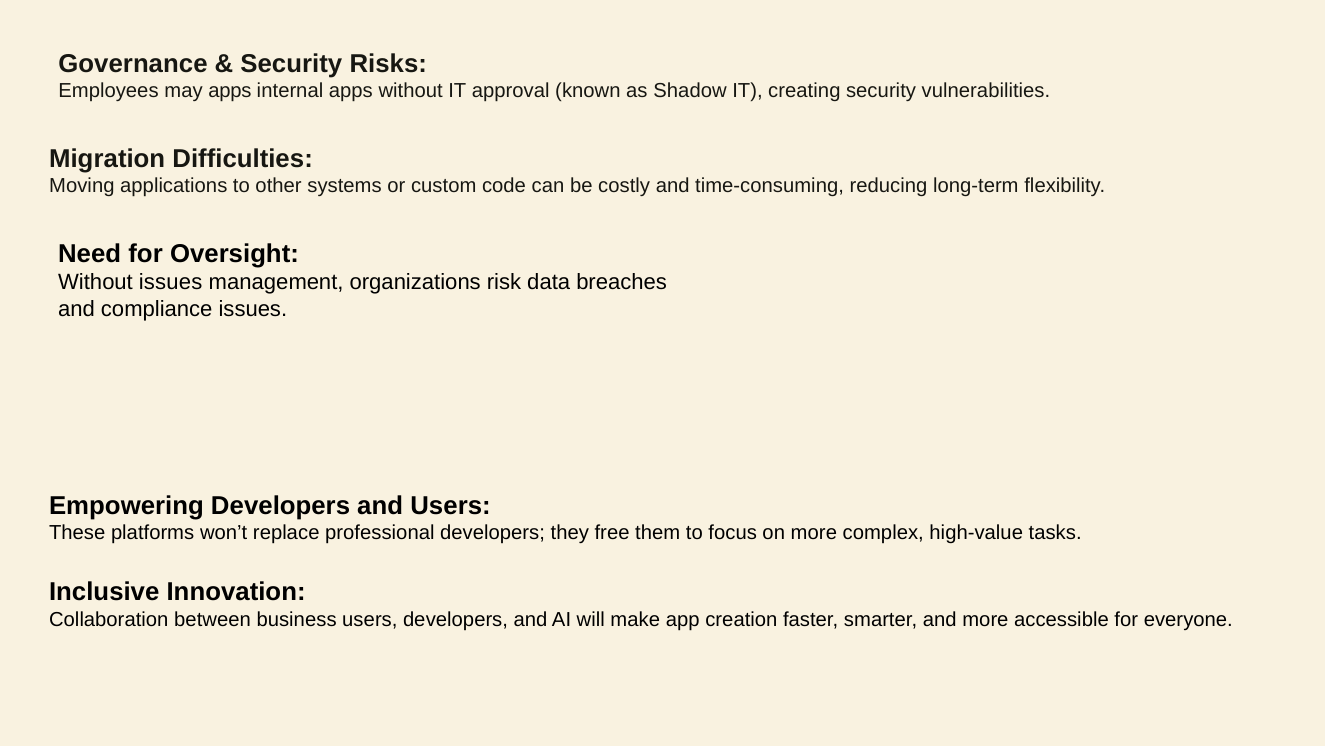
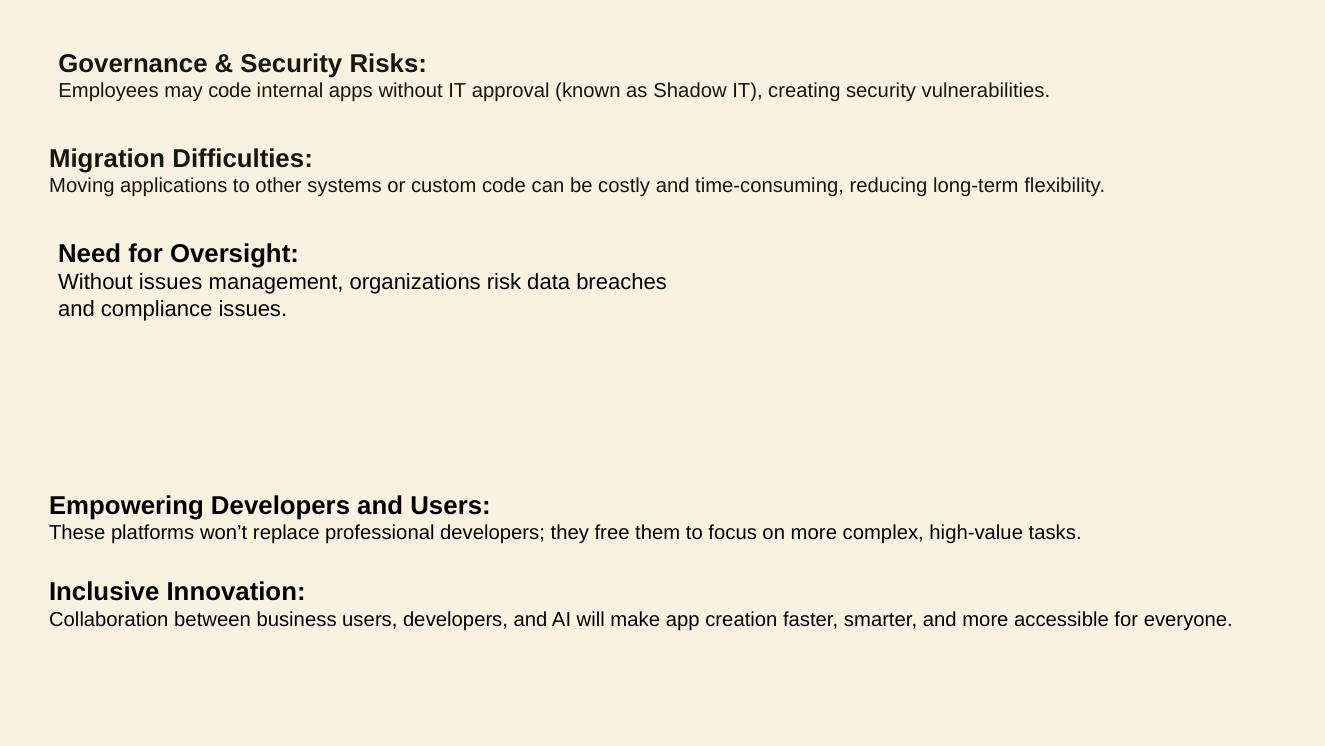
may apps: apps -> code
